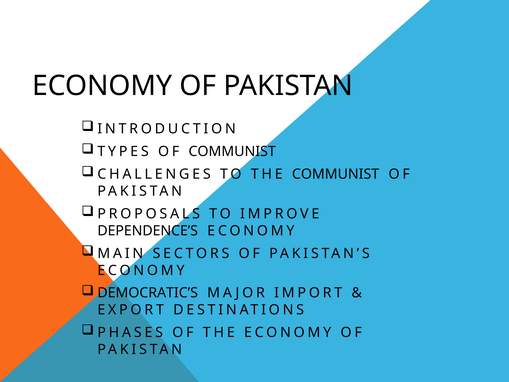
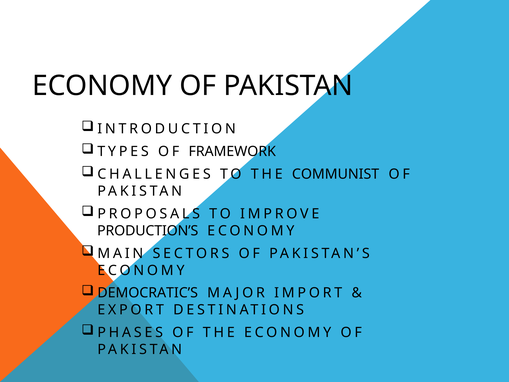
OF COMMUNIST: COMMUNIST -> FRAMEWORK
DEPENDENCE’S: DEPENDENCE’S -> PRODUCTION’S
